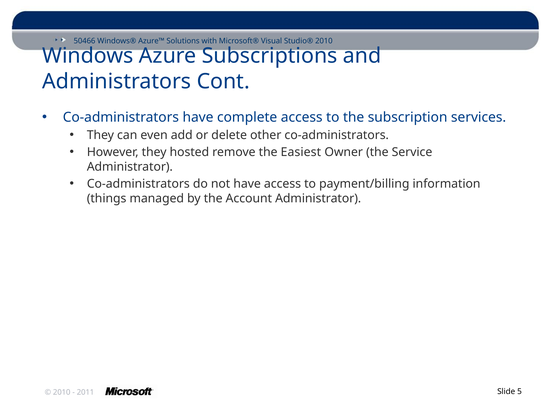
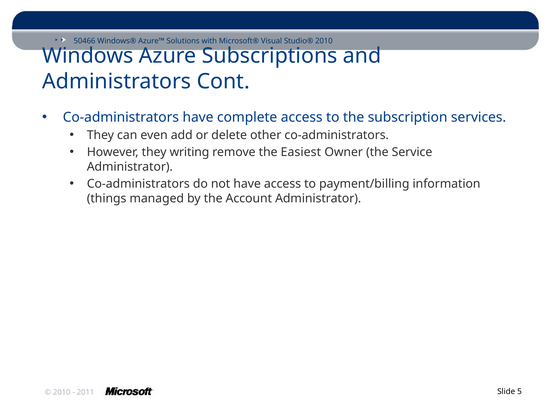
hosted: hosted -> writing
